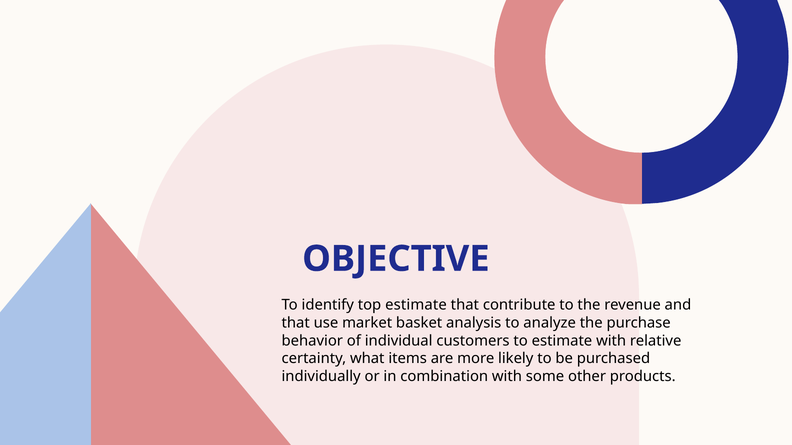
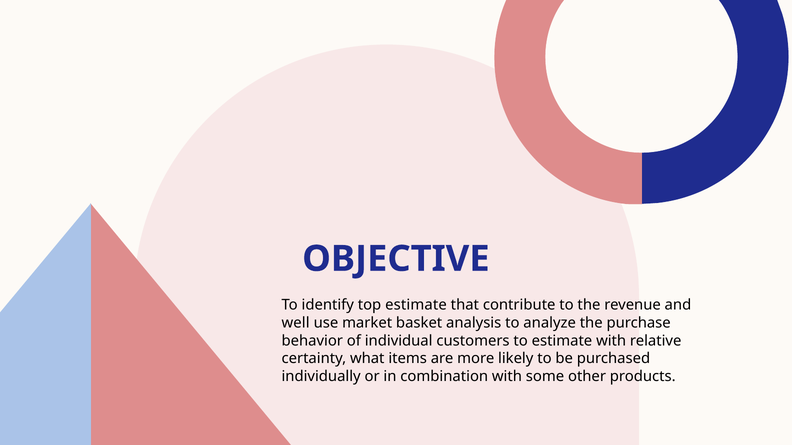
that at (296, 323): that -> well
